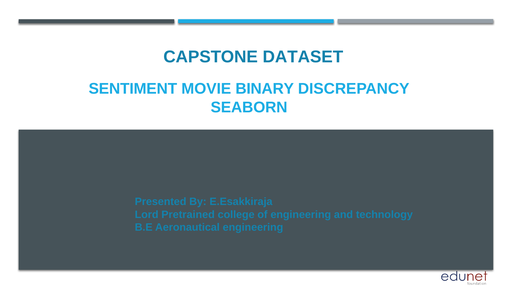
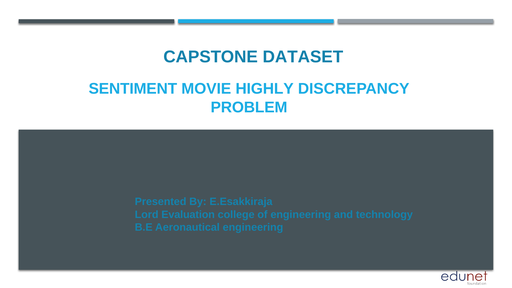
BINARY: BINARY -> HIGHLY
SEABORN: SEABORN -> PROBLEM
Pretrained: Pretrained -> Evaluation
